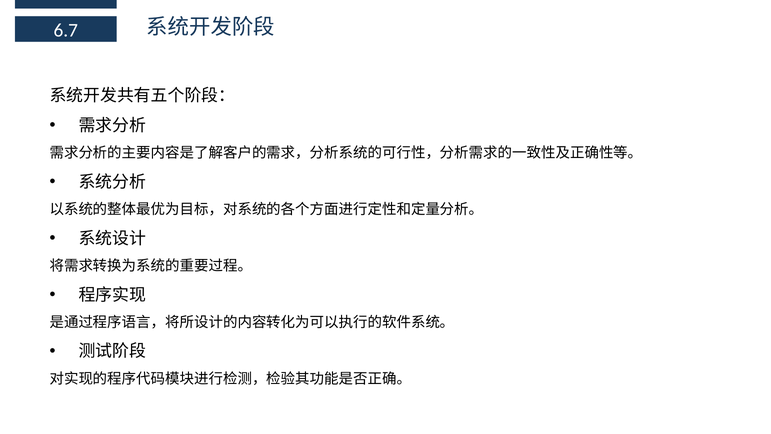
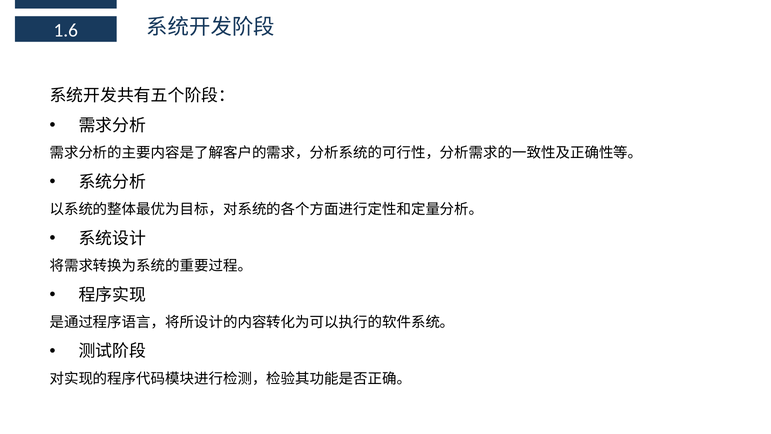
6.7: 6.7 -> 1.6
